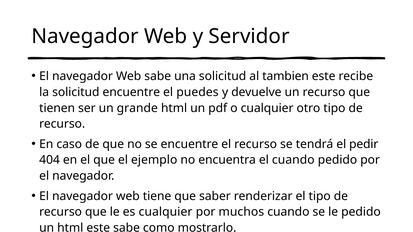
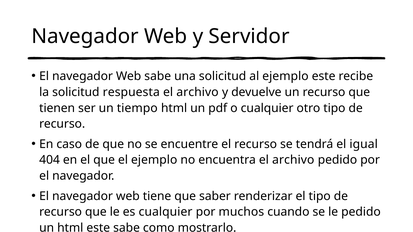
al tambien: tambien -> ejemplo
solicitud encuentre: encuentre -> respuesta
puedes at (197, 92): puedes -> archivo
grande: grande -> tiempo
el pedir: pedir -> igual
encuentra el cuando: cuando -> archivo
